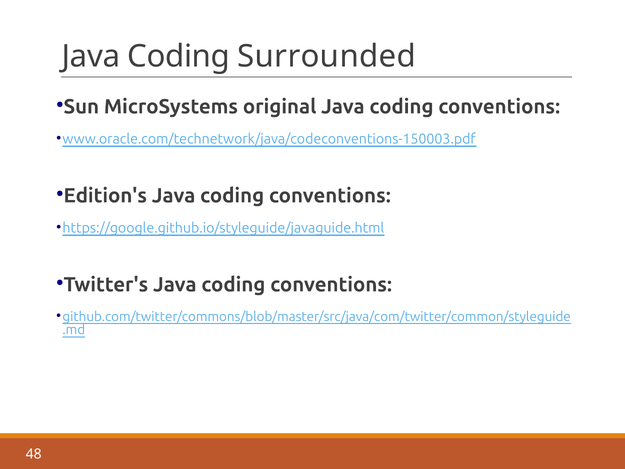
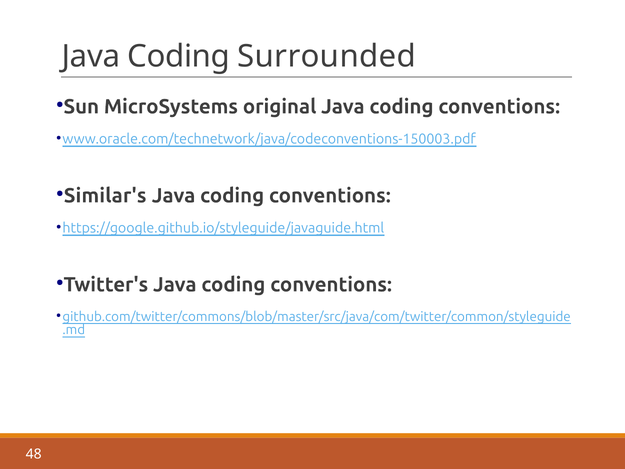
Edition's: Edition's -> Similar's
